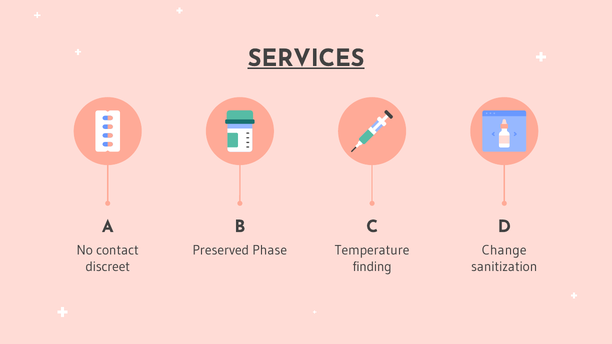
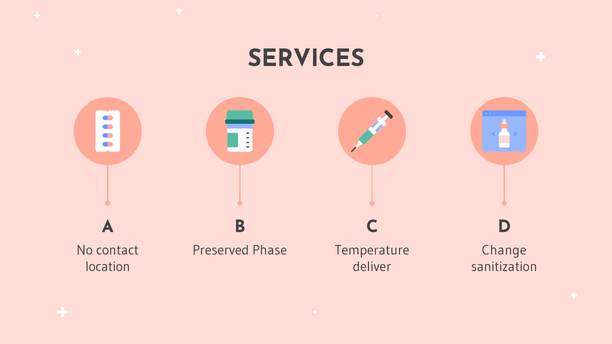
SERVICES underline: present -> none
discreet: discreet -> location
finding: finding -> deliver
